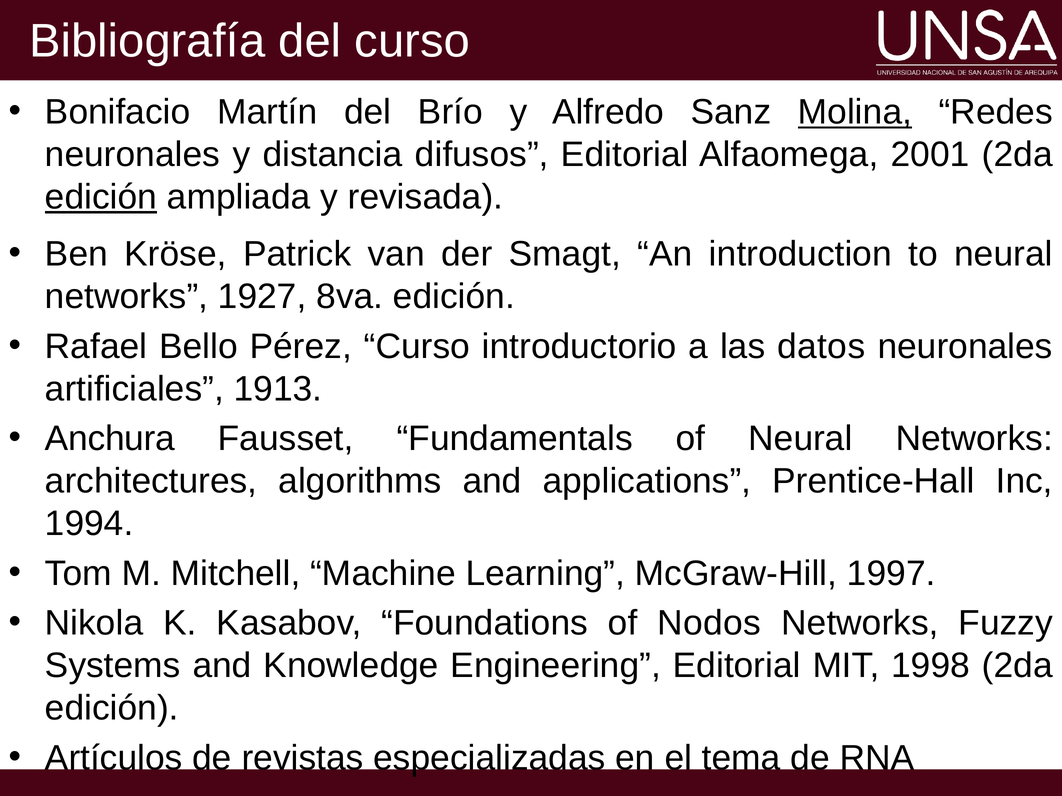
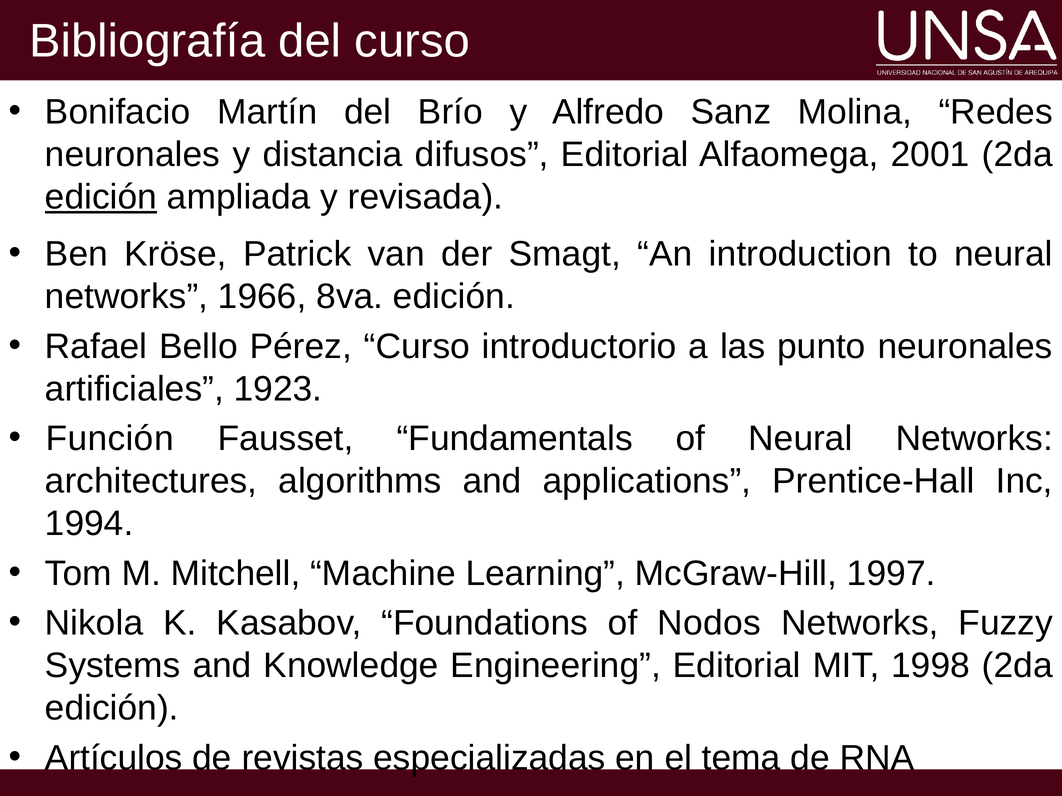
Molina underline: present -> none
1927: 1927 -> 1966
datos: datos -> punto
1913: 1913 -> 1923
Anchura: Anchura -> Función
